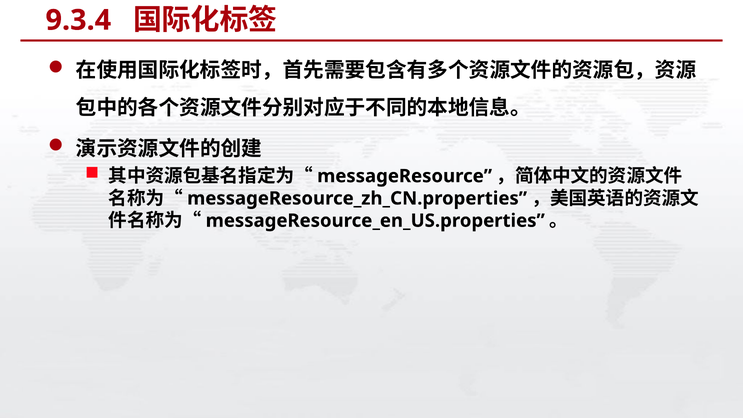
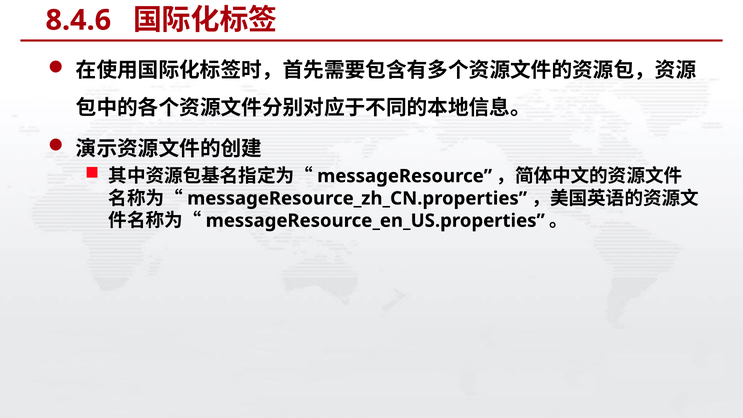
9.3.4: 9.3.4 -> 8.4.6
